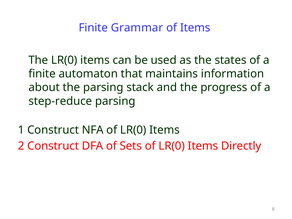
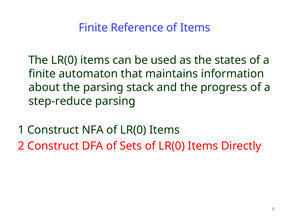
Grammar: Grammar -> Reference
